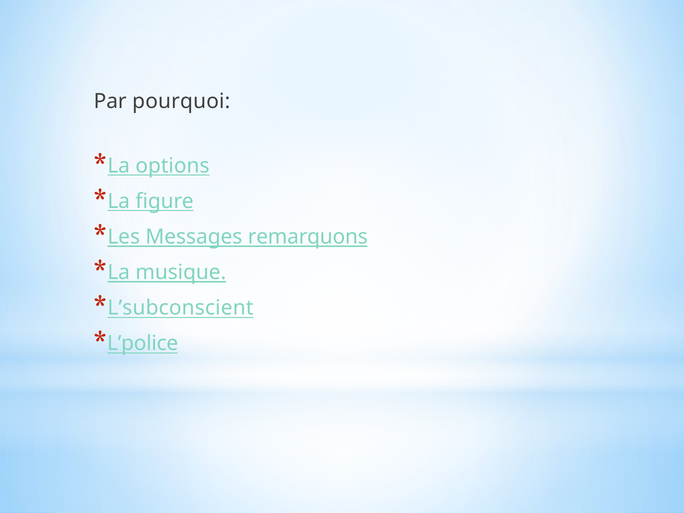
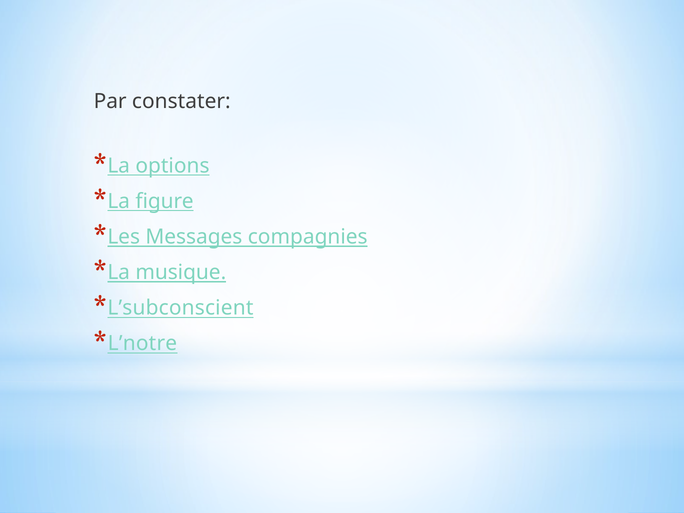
pourquoi: pourquoi -> constater
remarquons: remarquons -> compagnies
L’police: L’police -> L’notre
